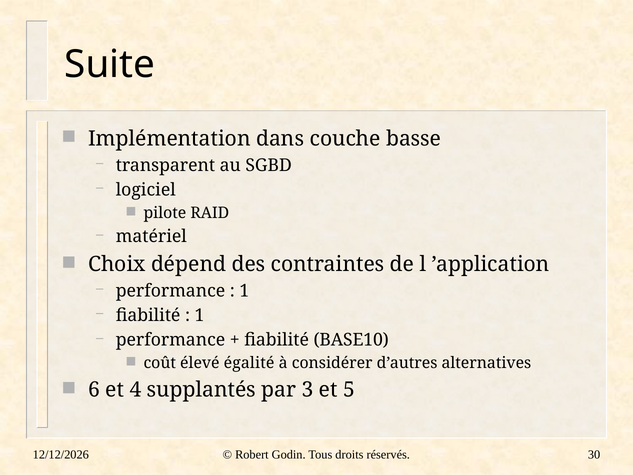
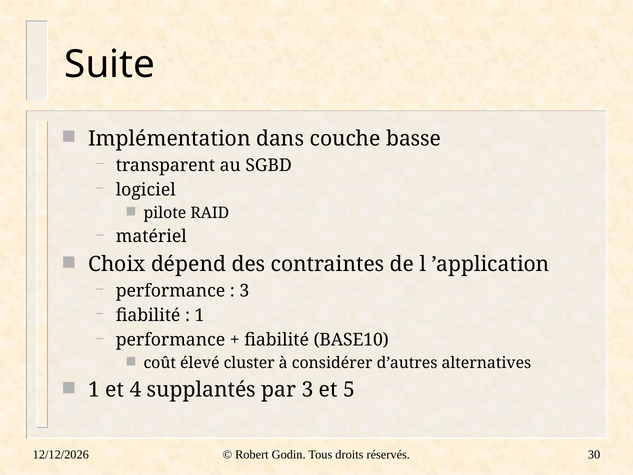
1 at (244, 291): 1 -> 3
égalité: égalité -> cluster
6 at (94, 390): 6 -> 1
